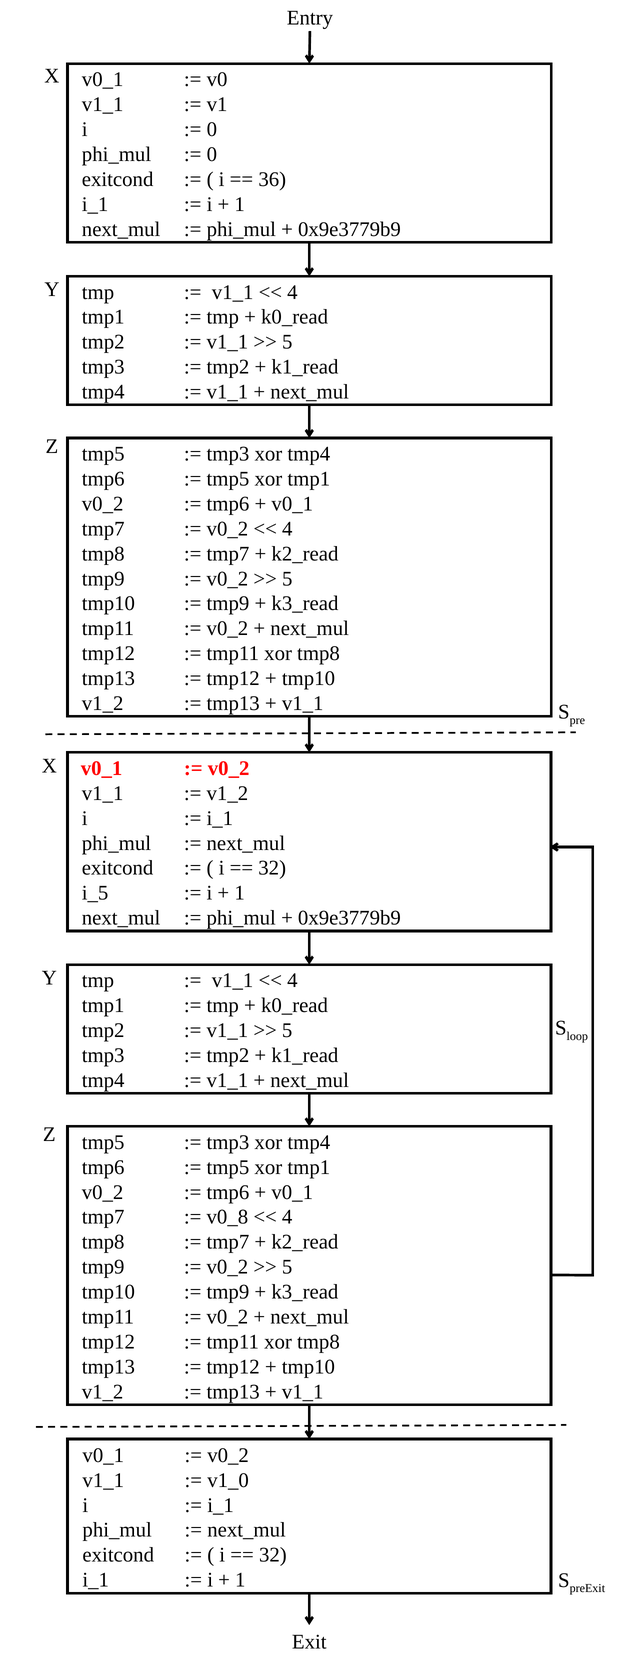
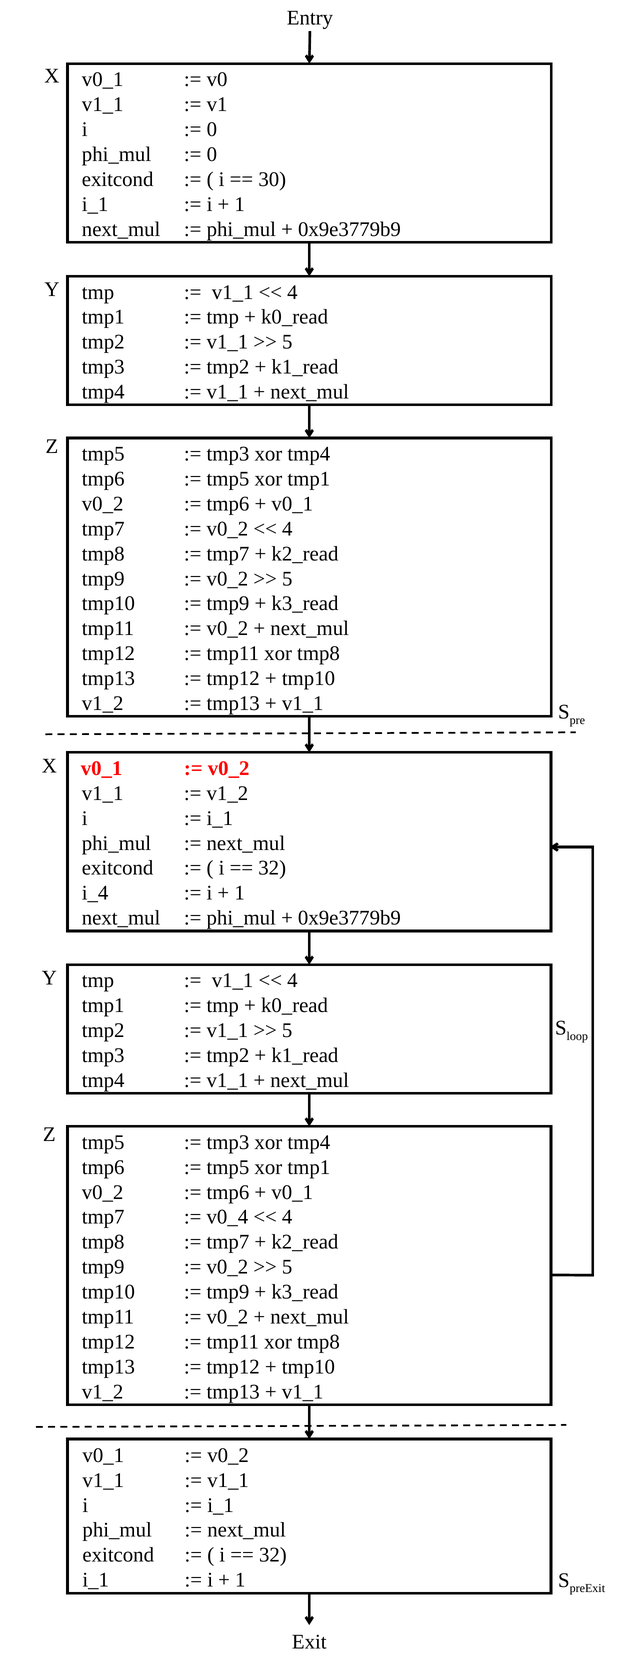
36: 36 -> 30
i_5: i_5 -> i_4
v0_8: v0_8 -> v0_4
v1_0 at (228, 1481): v1_0 -> v1_1
